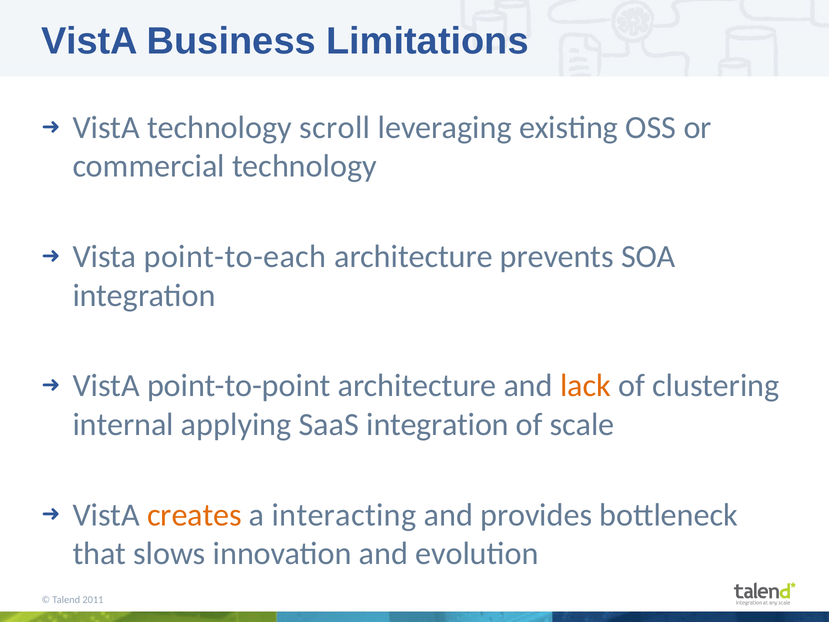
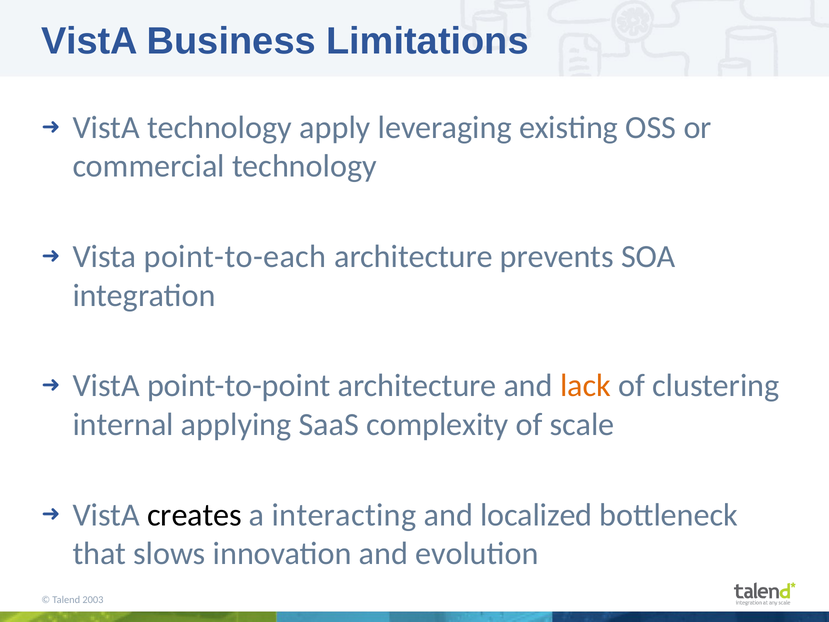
scroll: scroll -> apply
SaaS integration: integration -> complexity
creates colour: orange -> black
provides: provides -> localized
2011: 2011 -> 2003
